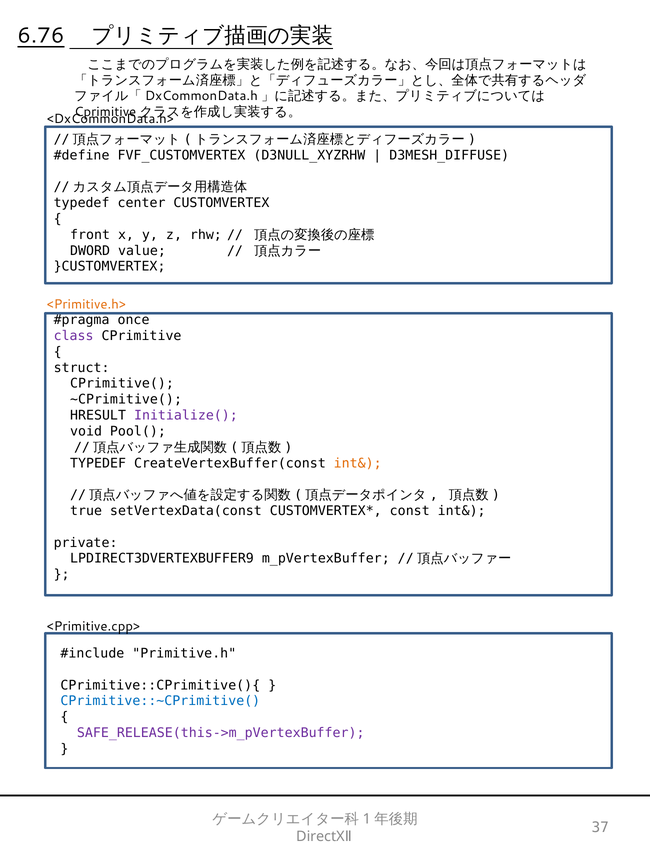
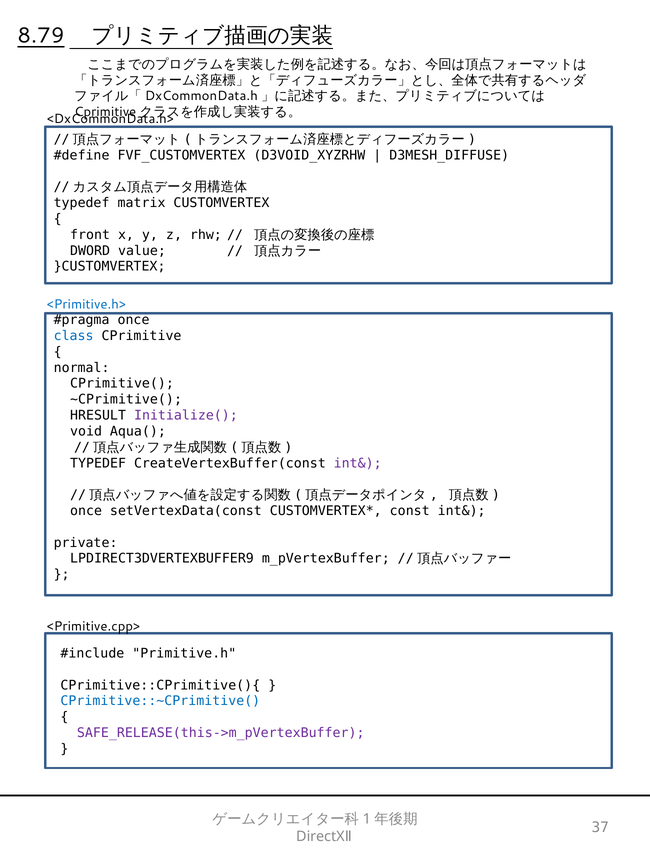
6.76: 6.76 -> 8.79
D3NULL_XYZRHW: D3NULL_XYZRHW -> D3VOID_XYZRHW
center: center -> matrix
<Primitive.h> colour: orange -> blue
class colour: purple -> blue
struct: struct -> normal
Pool(: Pool( -> Aqua(
int& at (358, 463) colour: orange -> purple
true at (86, 511): true -> once
